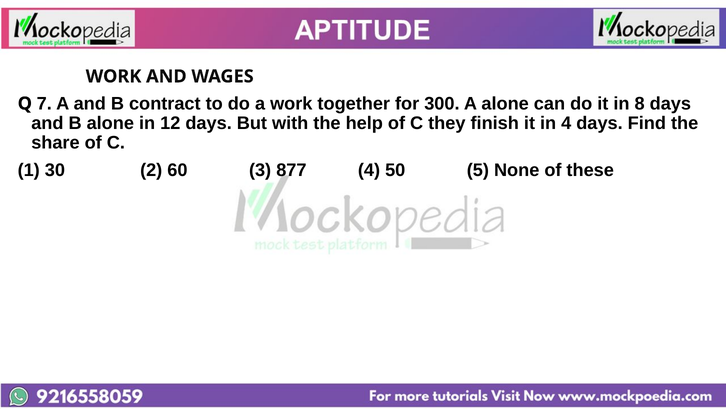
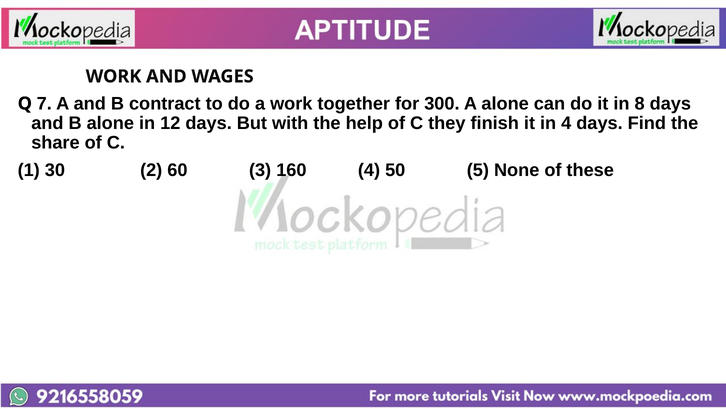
877: 877 -> 160
